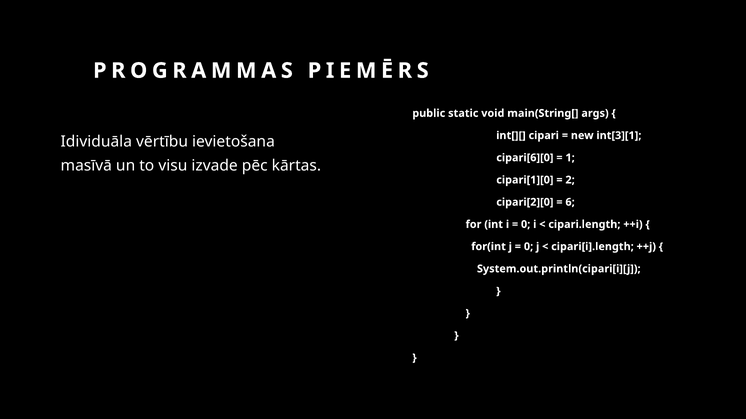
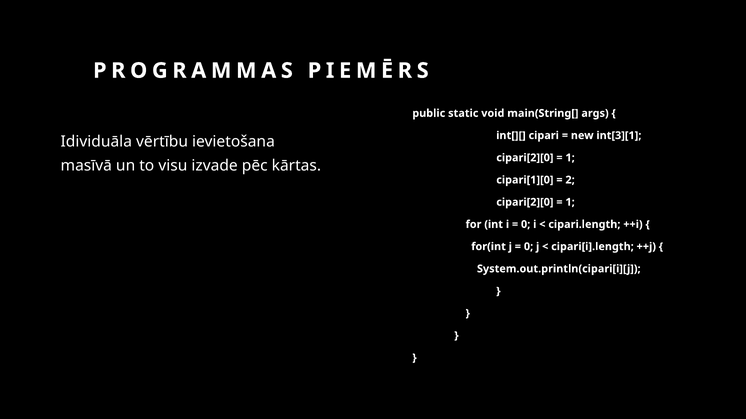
cipari[6][0 at (525, 158): cipari[6][0 -> cipari[2][0
6 at (570, 202): 6 -> 1
